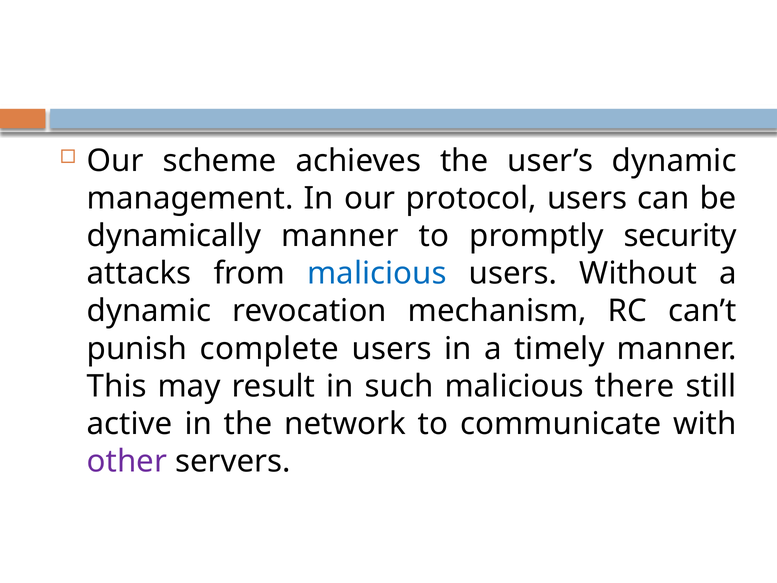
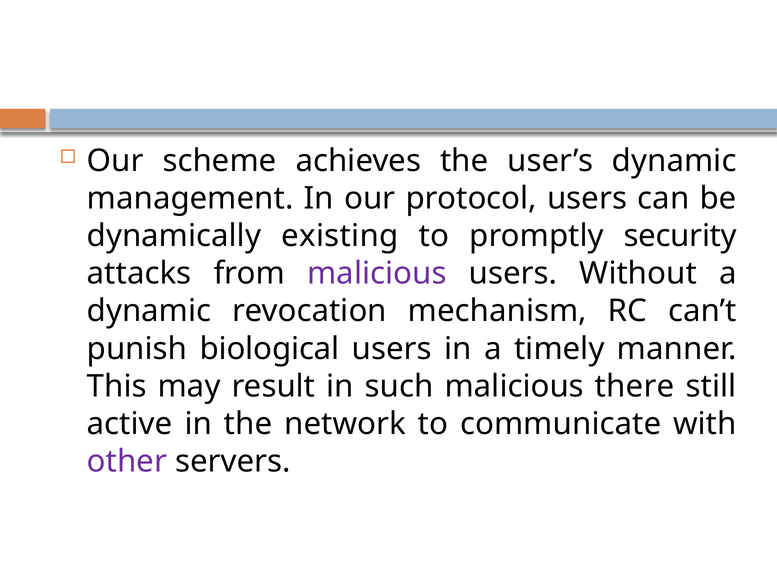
dynamically manner: manner -> existing
malicious at (377, 273) colour: blue -> purple
complete: complete -> biological
